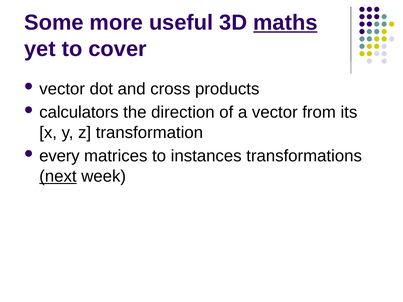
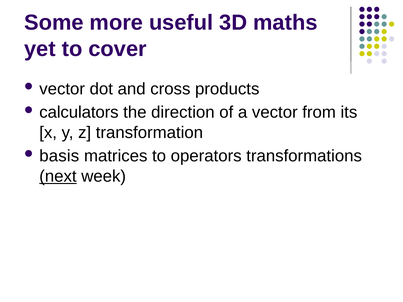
maths underline: present -> none
every: every -> basis
instances: instances -> operators
